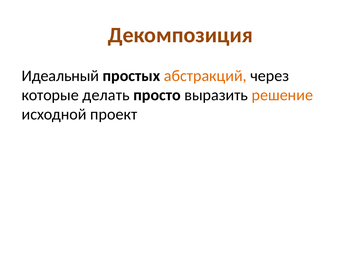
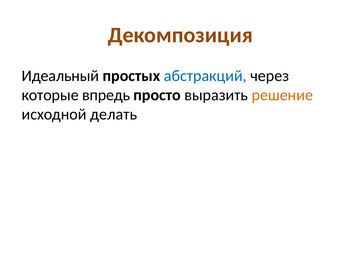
абстракций colour: orange -> blue
делать: делать -> впредь
проект: проект -> делать
